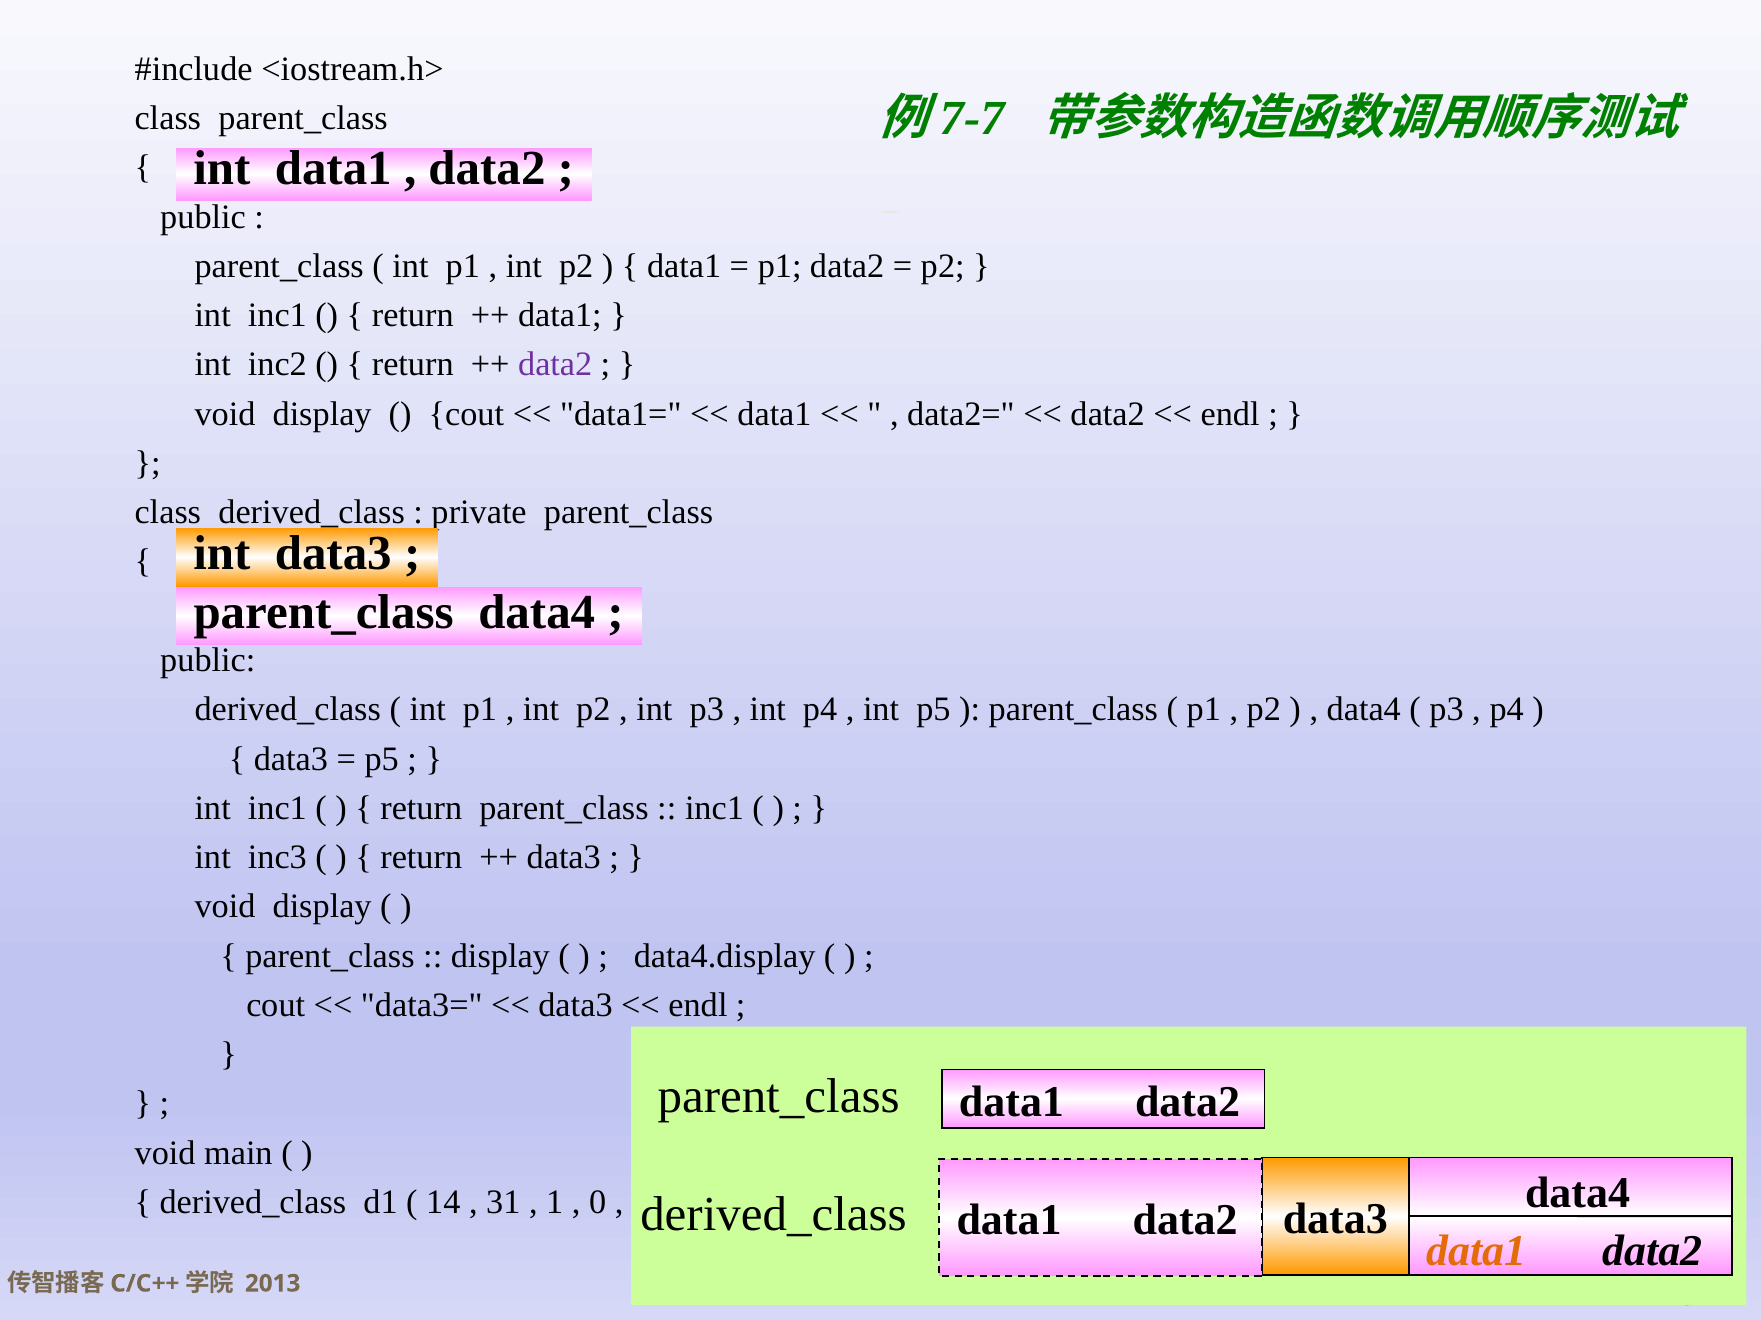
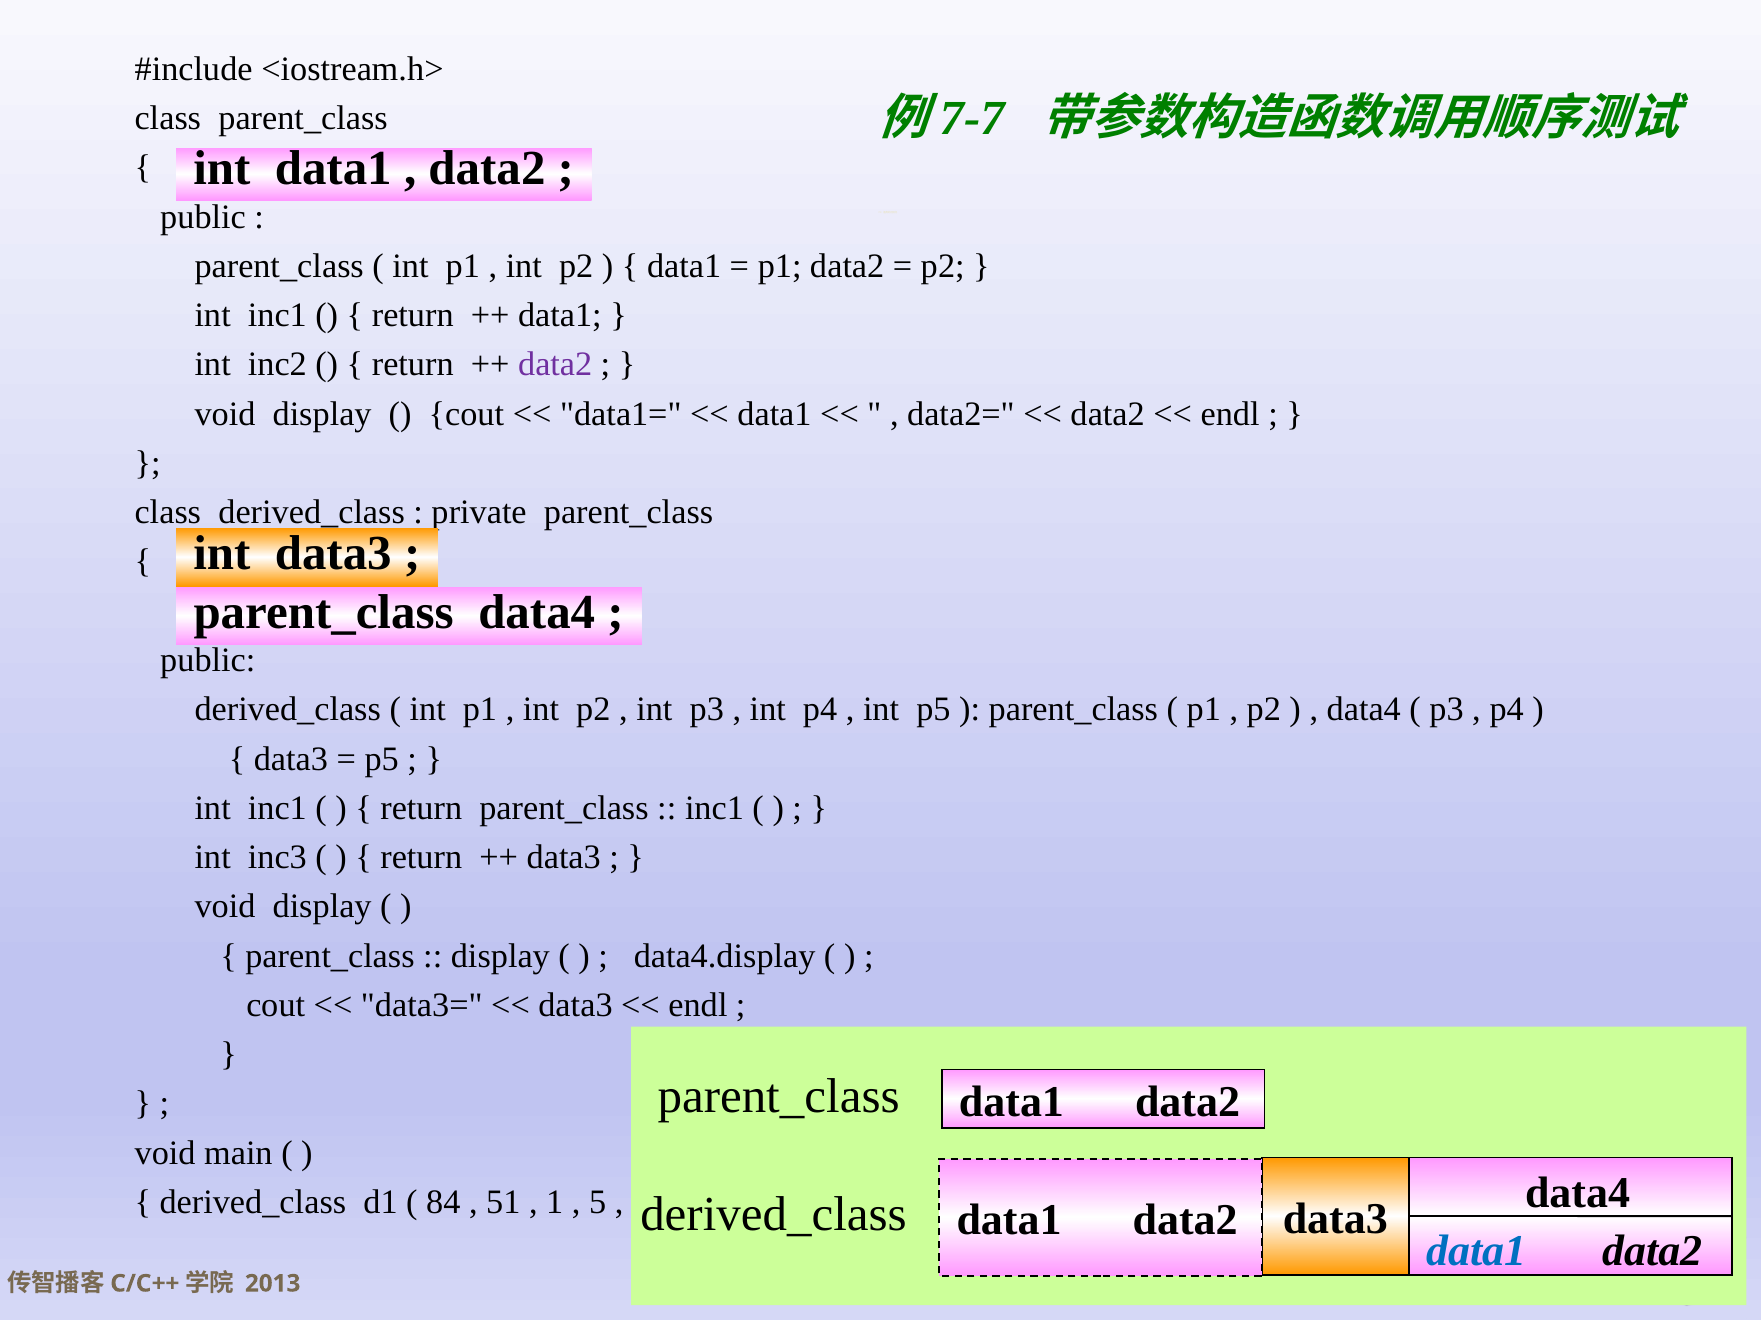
14: 14 -> 84
31: 31 -> 51
0: 0 -> 5
data1 at (1476, 1252) colour: orange -> blue
